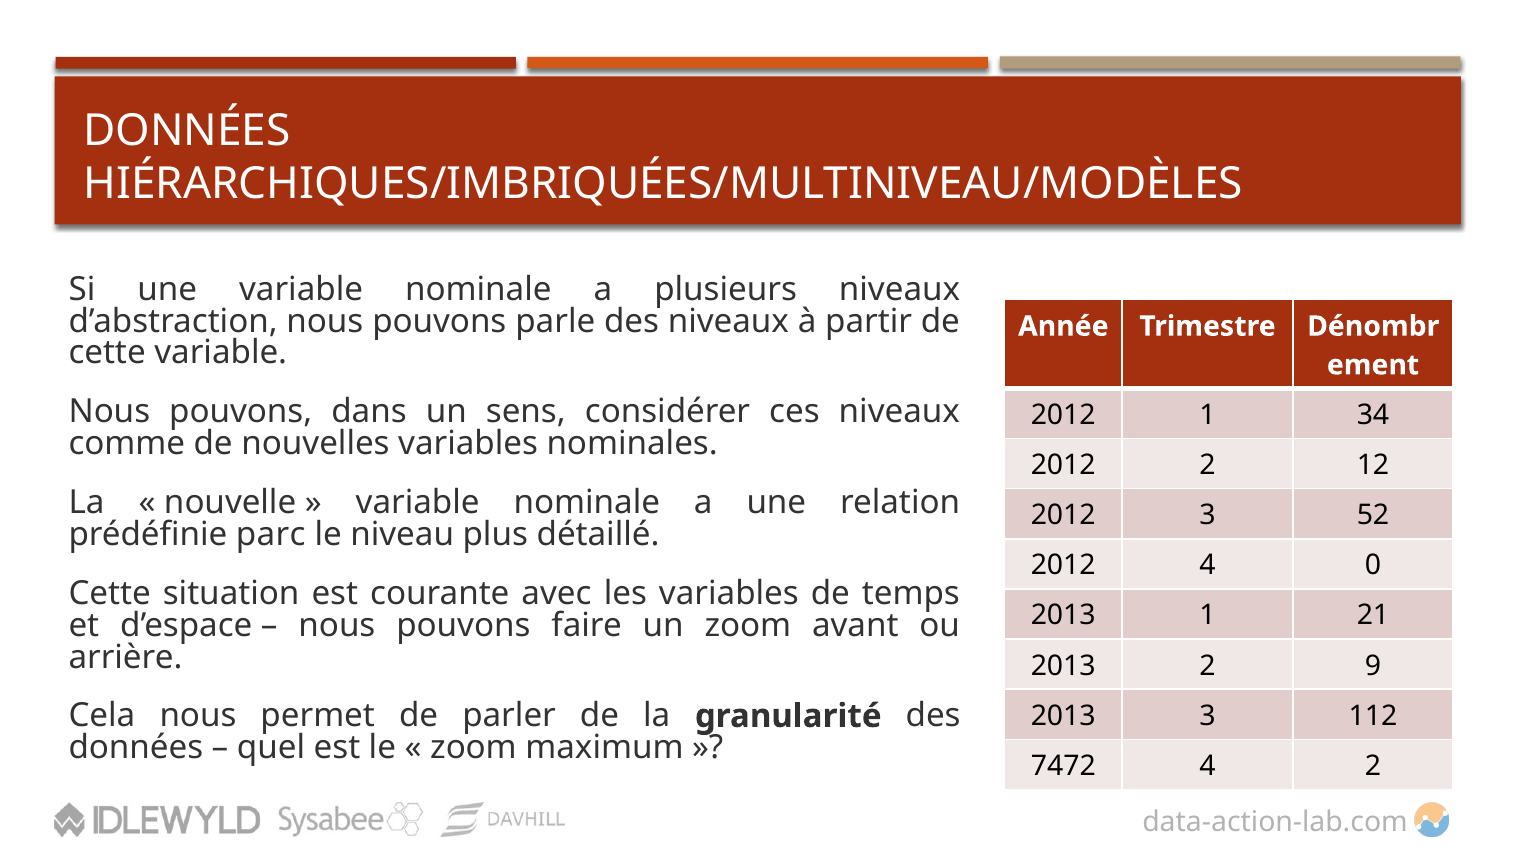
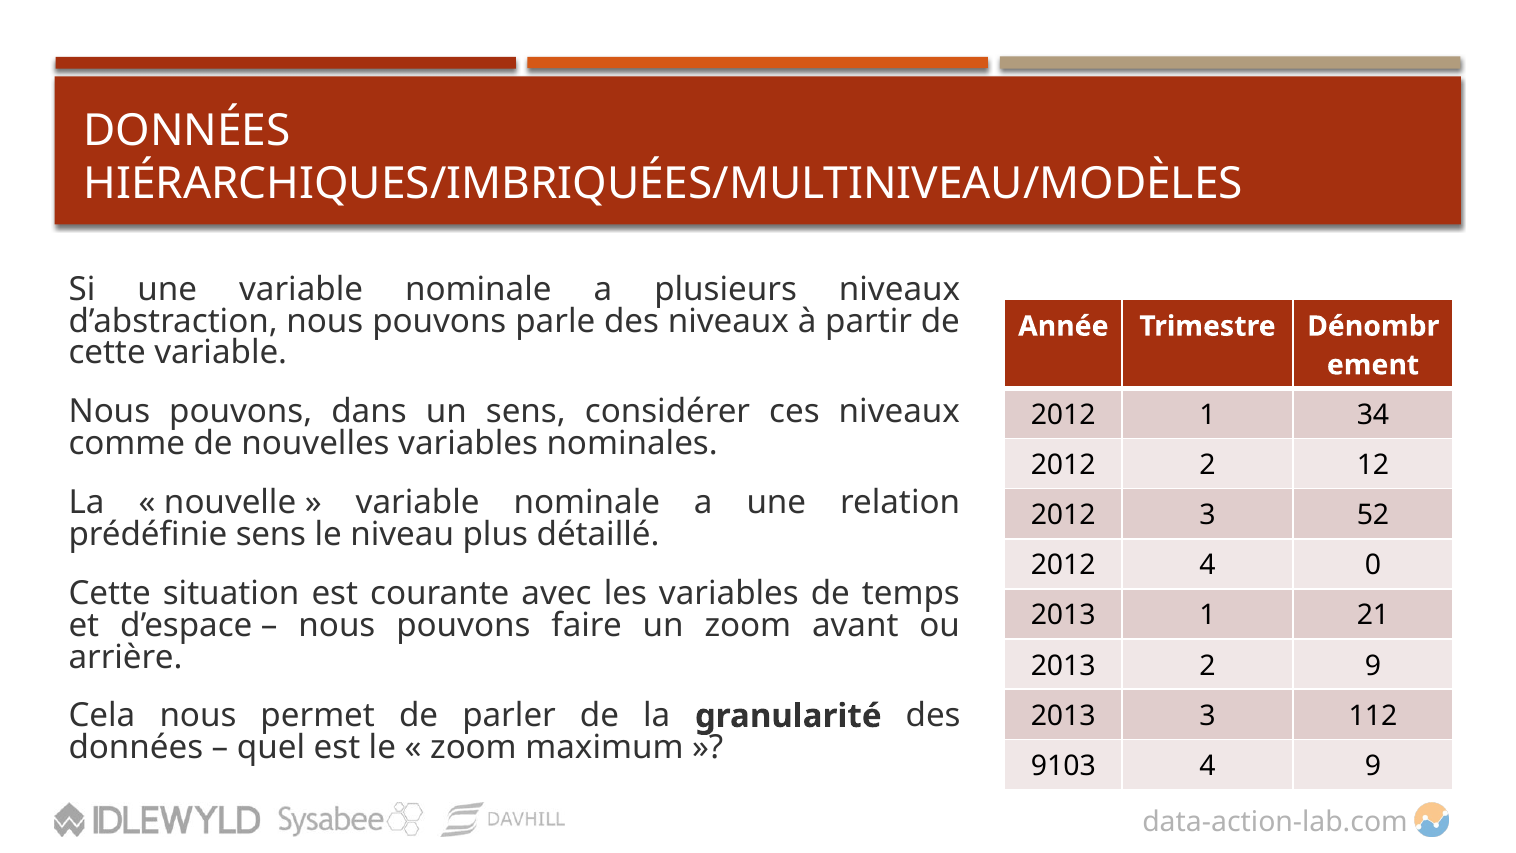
prédéfinie parc: parc -> sens
7472: 7472 -> 9103
4 2: 2 -> 9
